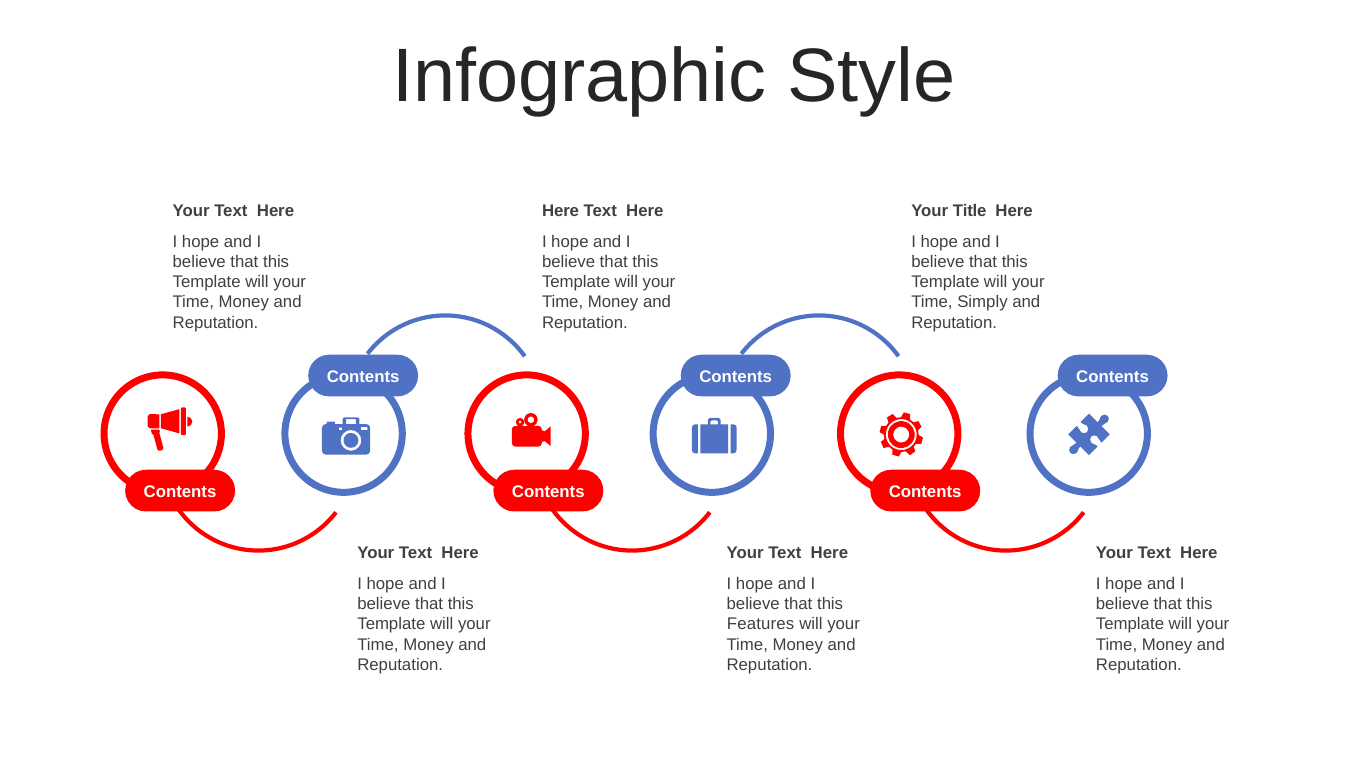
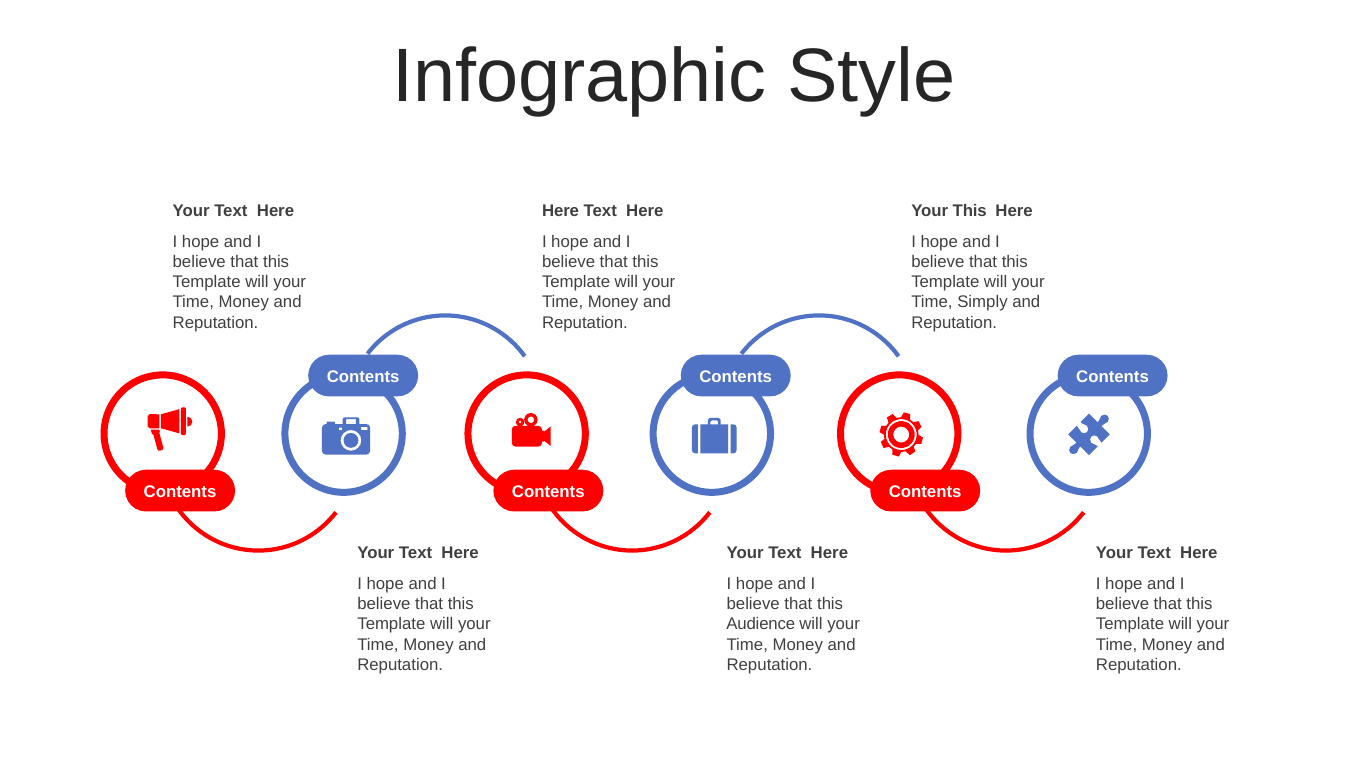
Your Title: Title -> This
Features: Features -> Audience
